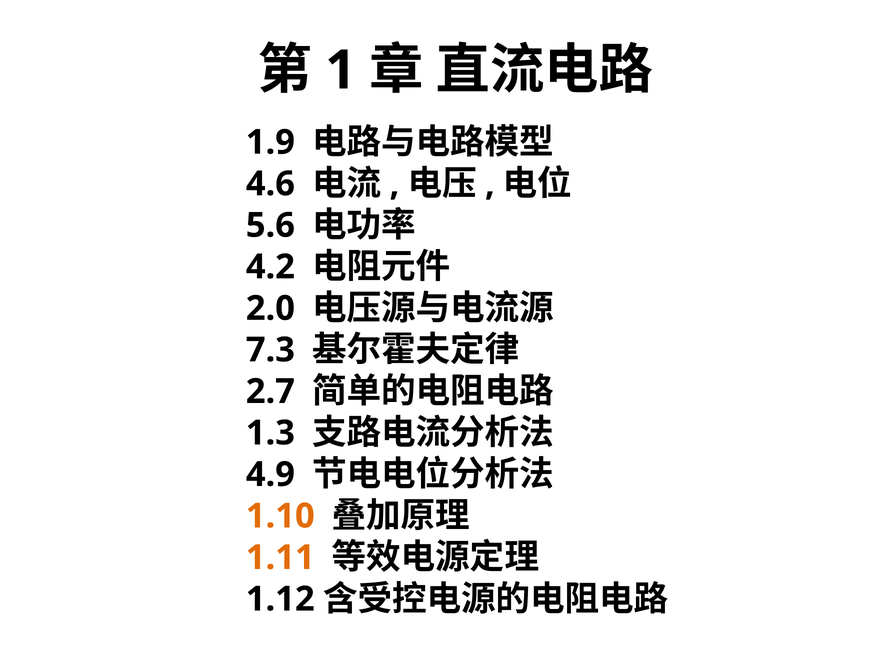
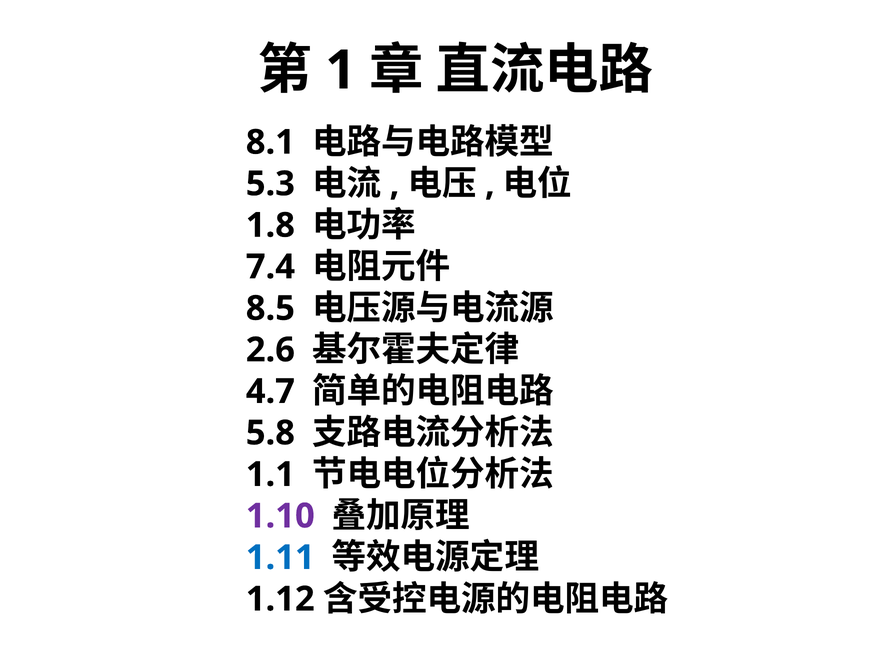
1.9: 1.9 -> 8.1
4.6: 4.6 -> 5.3
5.6: 5.6 -> 1.8
4.2: 4.2 -> 7.4
2.0: 2.0 -> 8.5
7.3: 7.3 -> 2.6
2.7: 2.7 -> 4.7
1.3: 1.3 -> 5.8
4.9: 4.9 -> 1.1
1.10 colour: orange -> purple
1.11 colour: orange -> blue
